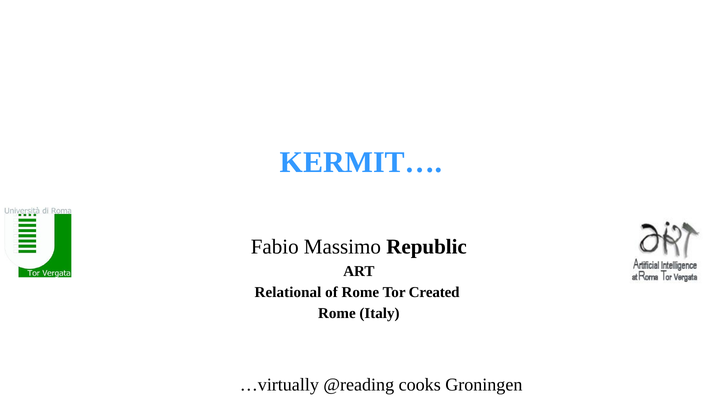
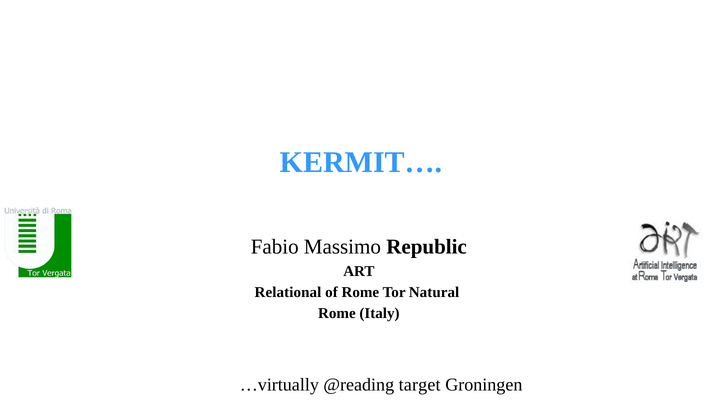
Created: Created -> Natural
cooks: cooks -> target
